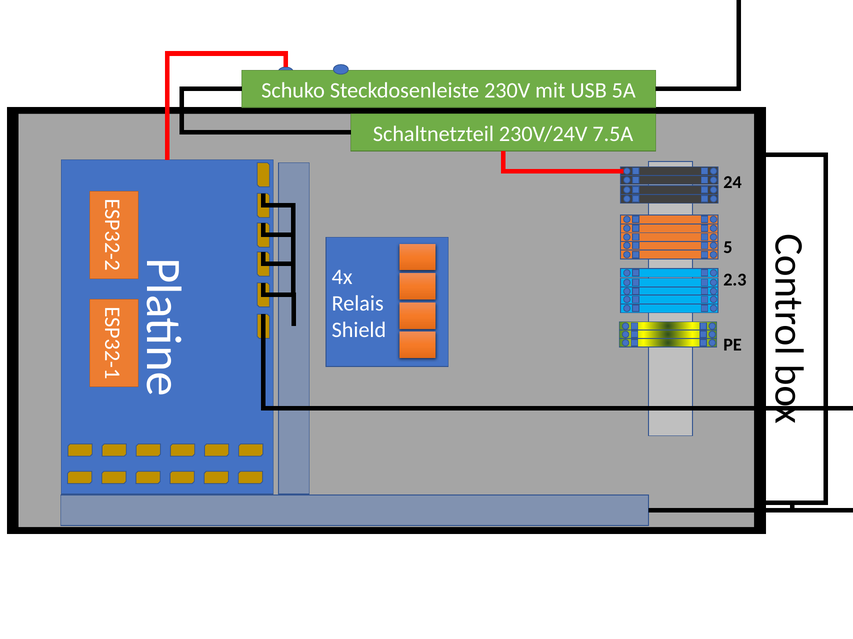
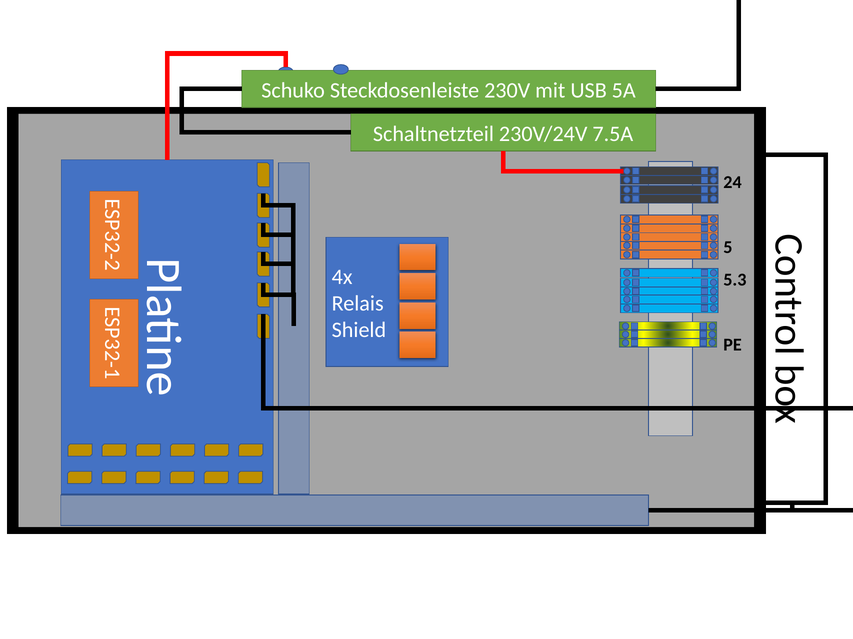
2.3: 2.3 -> 5.3
